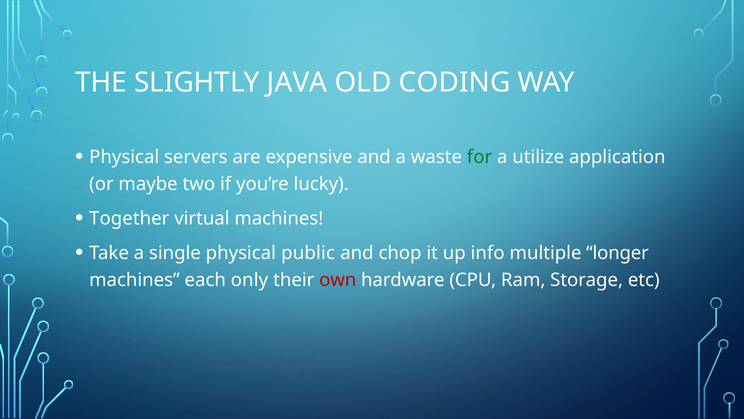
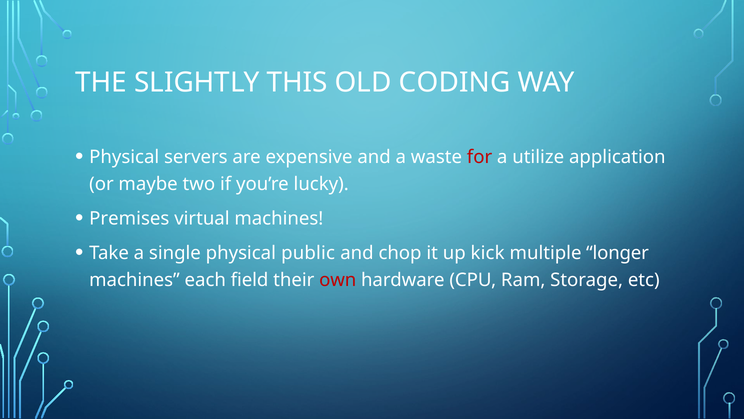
JAVA: JAVA -> THIS
for colour: green -> red
Together: Together -> Premises
info: info -> kick
only: only -> field
